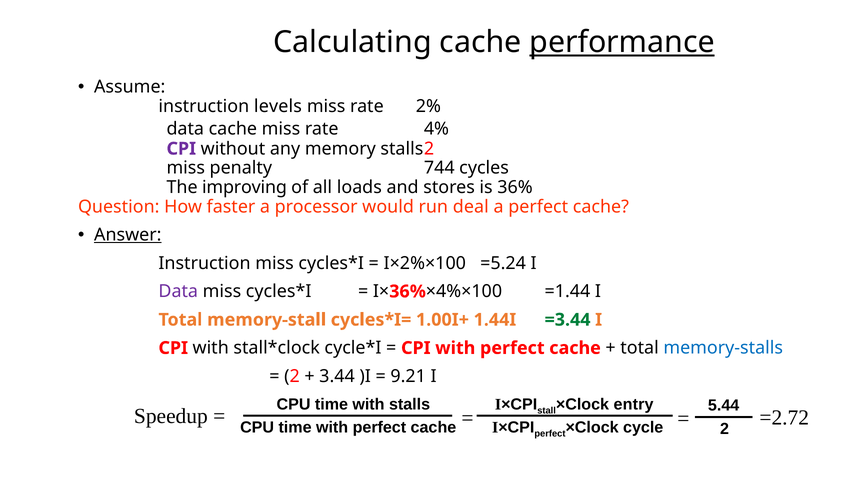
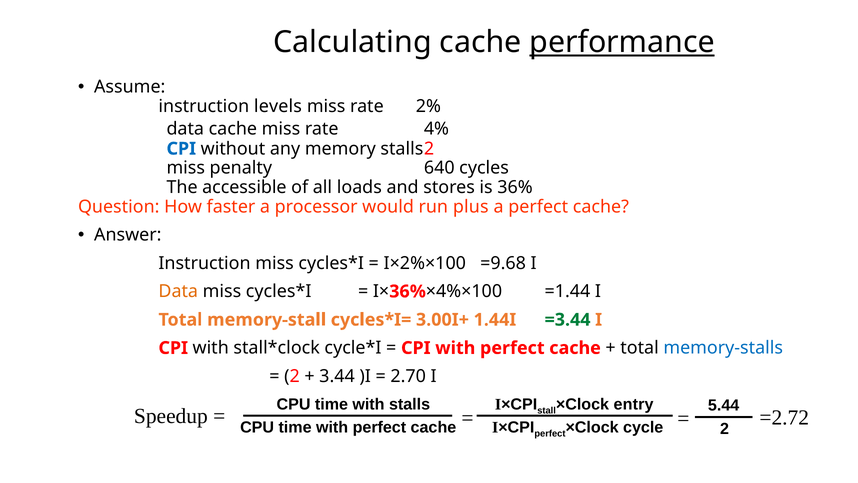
CPI at (181, 149) colour: purple -> blue
744: 744 -> 640
improving: improving -> accessible
deal: deal -> plus
Answer underline: present -> none
=5.24: =5.24 -> =9.68
Data at (178, 291) colour: purple -> orange
1.00I+: 1.00I+ -> 3.00I+
9.21: 9.21 -> 2.70
